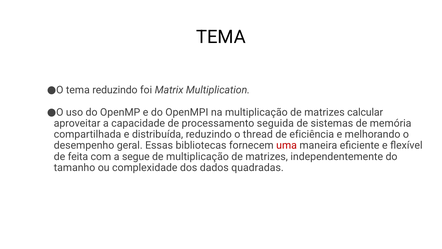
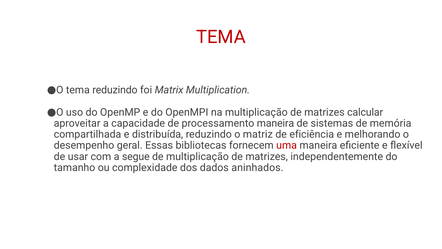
TEMA at (221, 37) colour: black -> red
processamento seguida: seguida -> maneira
thread: thread -> matriz
feita: feita -> usar
quadradas: quadradas -> aninhados
